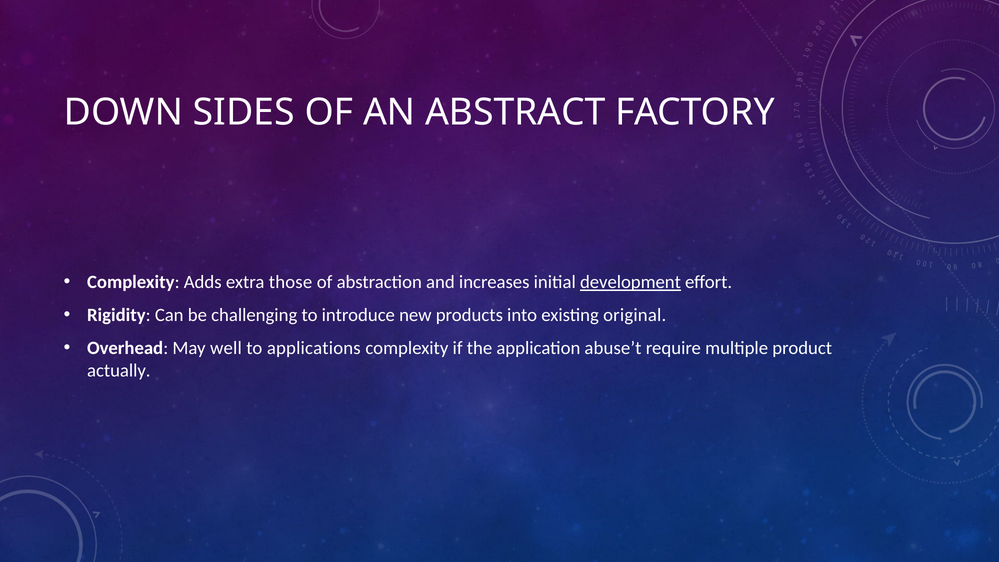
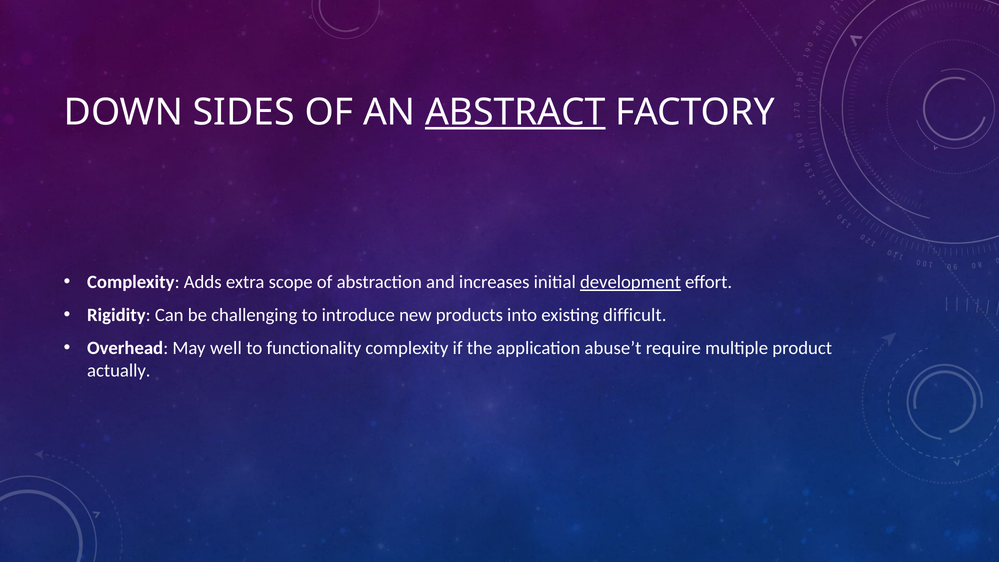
ABSTRACT underline: none -> present
those: those -> scope
original: original -> difficult
applications: applications -> functionality
